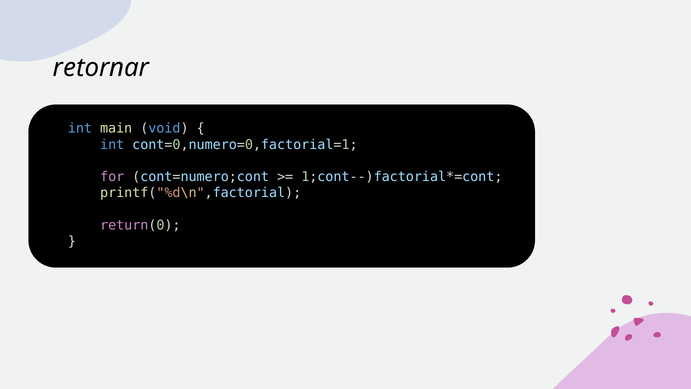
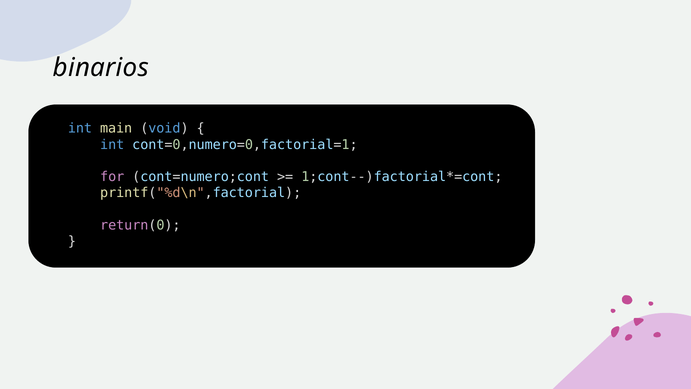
retornar: retornar -> binarios
